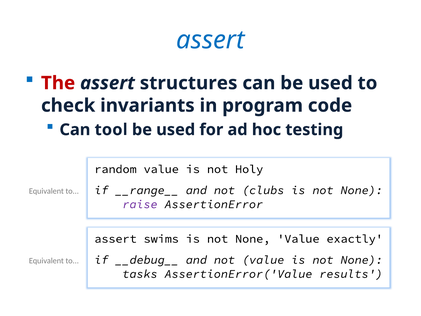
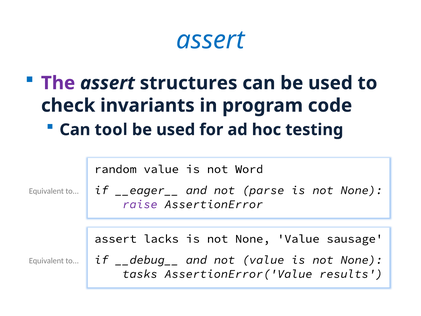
The colour: red -> purple
Holy: Holy -> Word
__range__: __range__ -> __eager__
clubs: clubs -> parse
swims: swims -> lacks
exactly: exactly -> sausage
